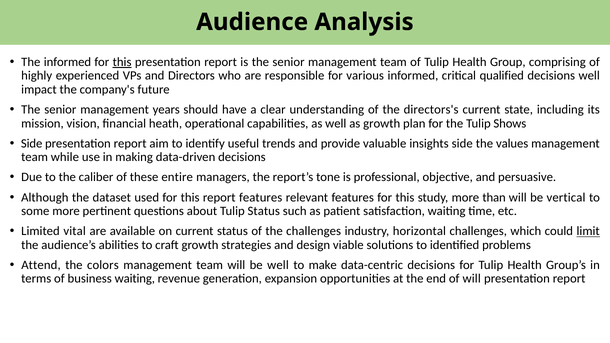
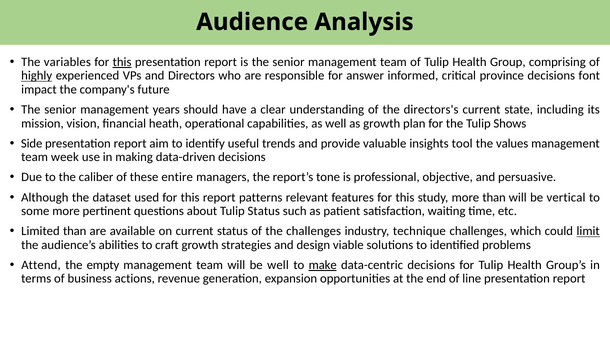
The informed: informed -> variables
highly underline: none -> present
various: various -> answer
qualified: qualified -> province
decisions well: well -> font
insights side: side -> tool
while: while -> week
report features: features -> patterns
Limited vital: vital -> than
horizontal: horizontal -> technique
colors: colors -> empty
make underline: none -> present
business waiting: waiting -> actions
of will: will -> line
